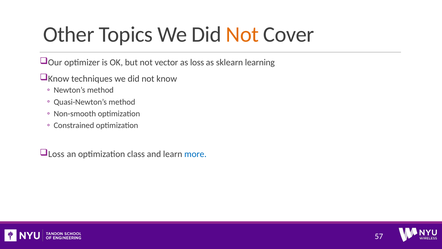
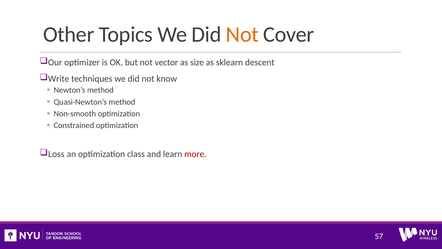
as loss: loss -> size
learning: learning -> descent
Know at (59, 79): Know -> Write
more colour: blue -> red
